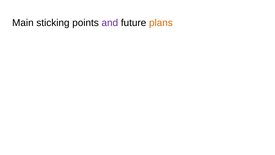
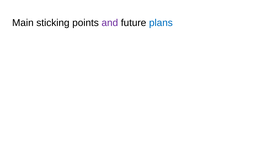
plans colour: orange -> blue
